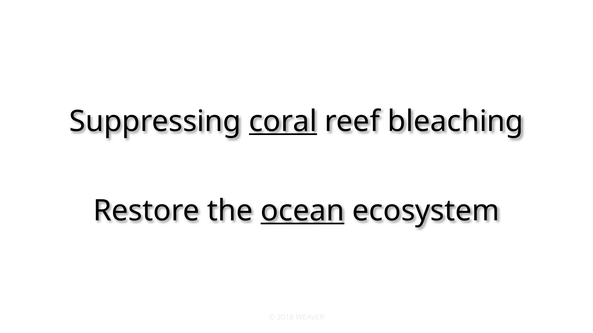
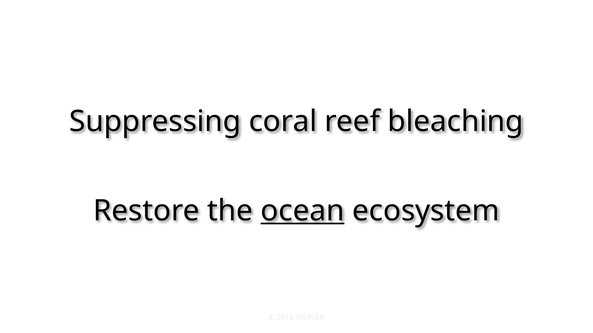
coral underline: present -> none
